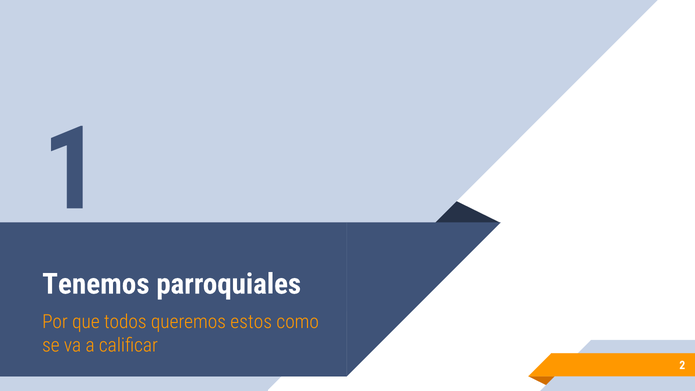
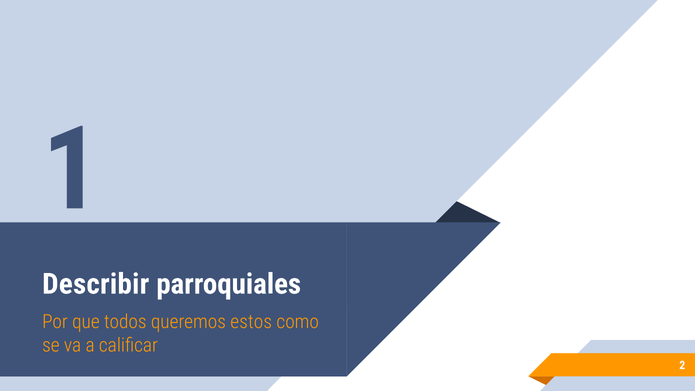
Tenemos: Tenemos -> Describir
